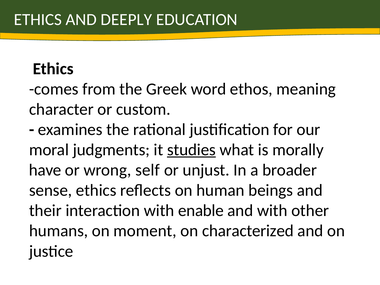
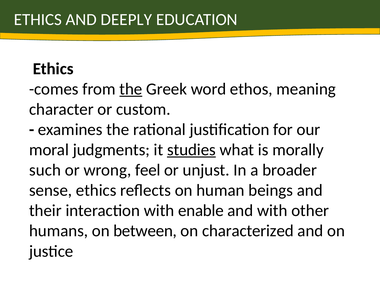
the at (131, 89) underline: none -> present
have: have -> such
self: self -> feel
moment: moment -> between
